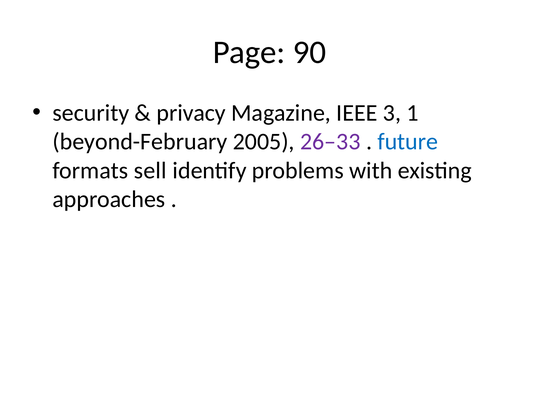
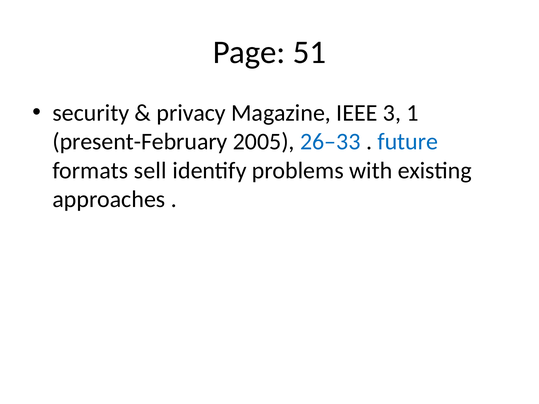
90: 90 -> 51
beyond-February: beyond-February -> present-February
26–33 colour: purple -> blue
